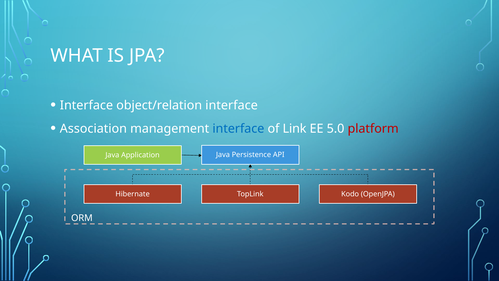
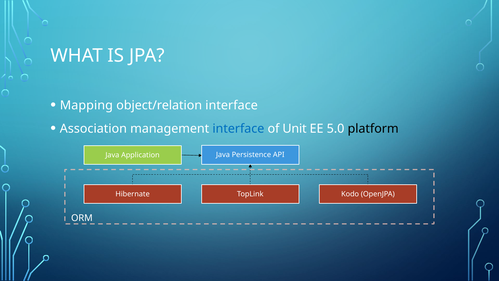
Interface at (86, 105): Interface -> Mapping
Link: Link -> Unit
platform colour: red -> black
